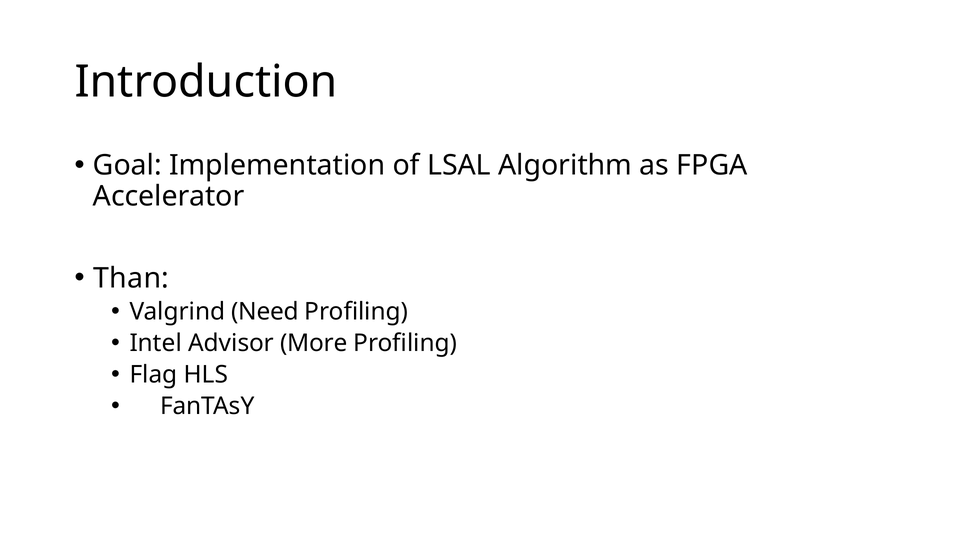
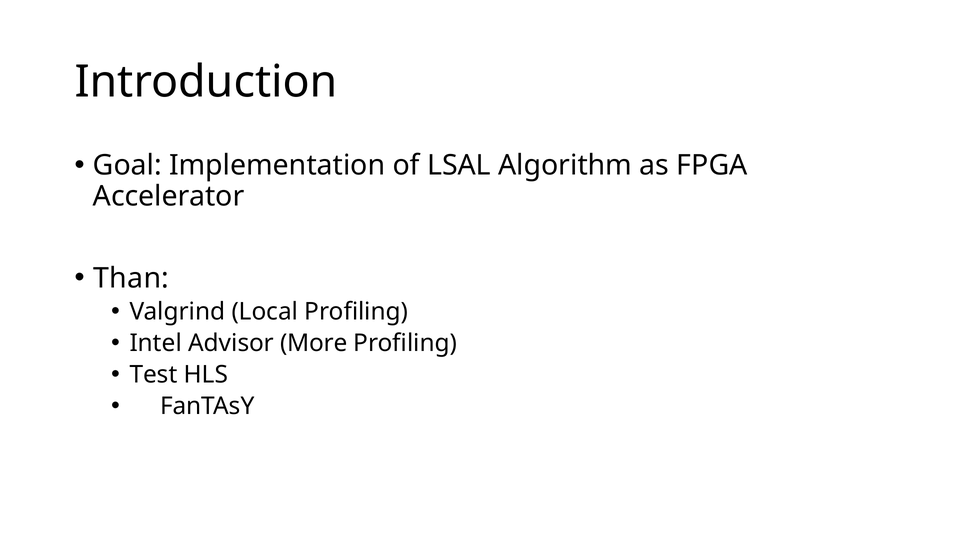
Need: Need -> Local
Flag: Flag -> Test
